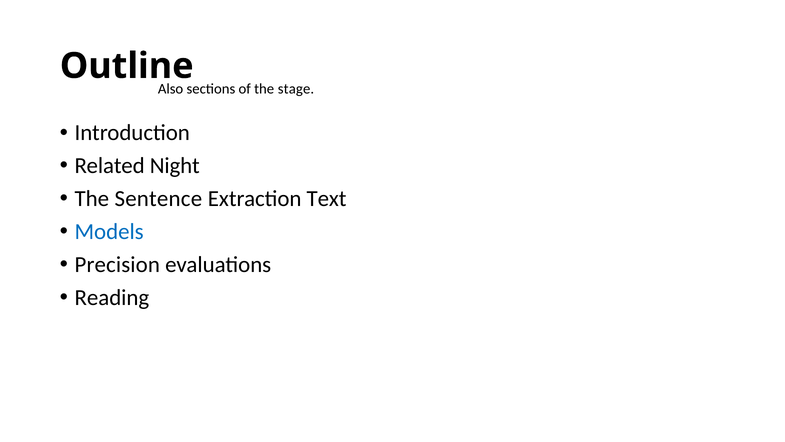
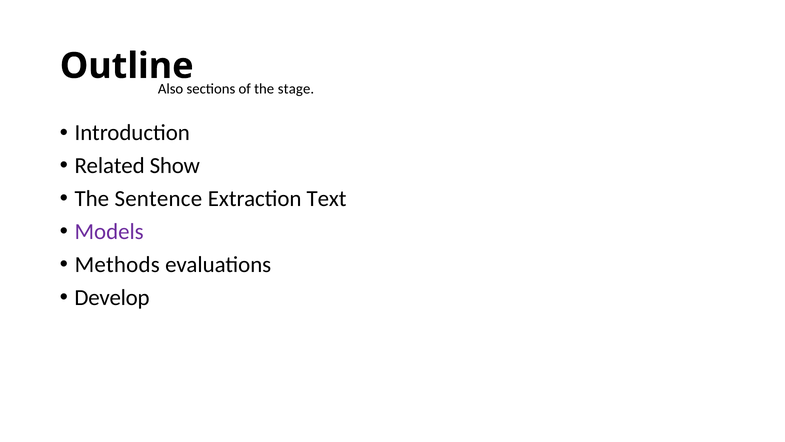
Night: Night -> Show
Models colour: blue -> purple
Precision: Precision -> Methods
Reading: Reading -> Develop
